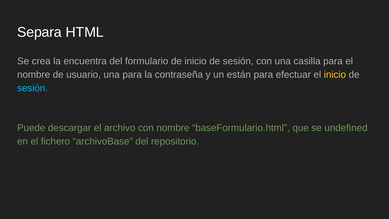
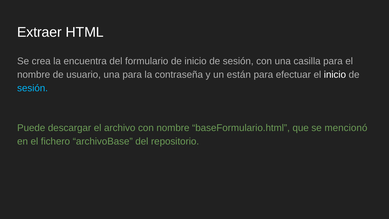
Separa: Separa -> Extraer
inicio at (335, 75) colour: yellow -> white
undefined: undefined -> mencionó
